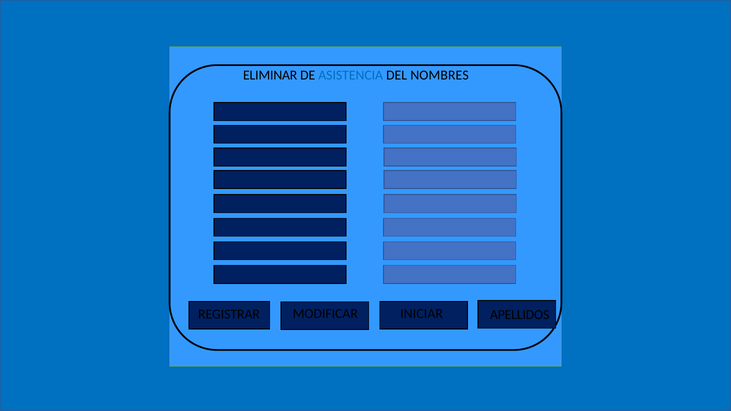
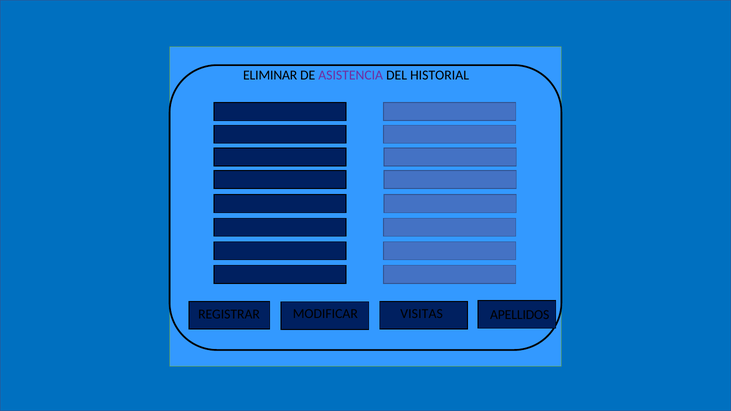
ASISTENCIA colour: blue -> purple
NOMBRES: NOMBRES -> HISTORIAL
INICIAR: INICIAR -> VISITAS
